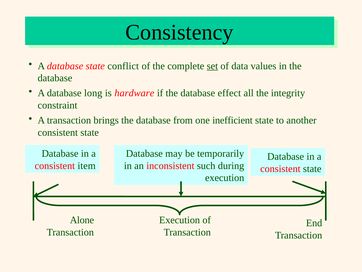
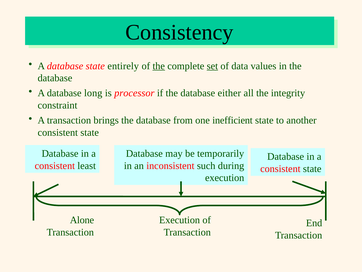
conflict: conflict -> entirely
the at (159, 66) underline: none -> present
hardware: hardware -> processor
effect: effect -> either
item: item -> least
